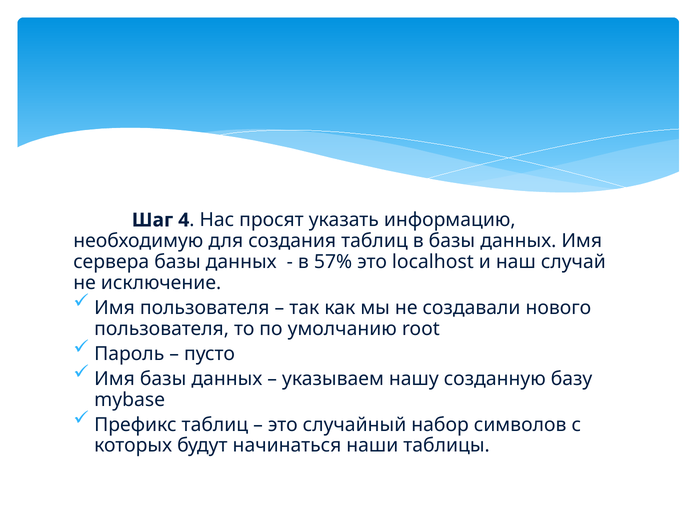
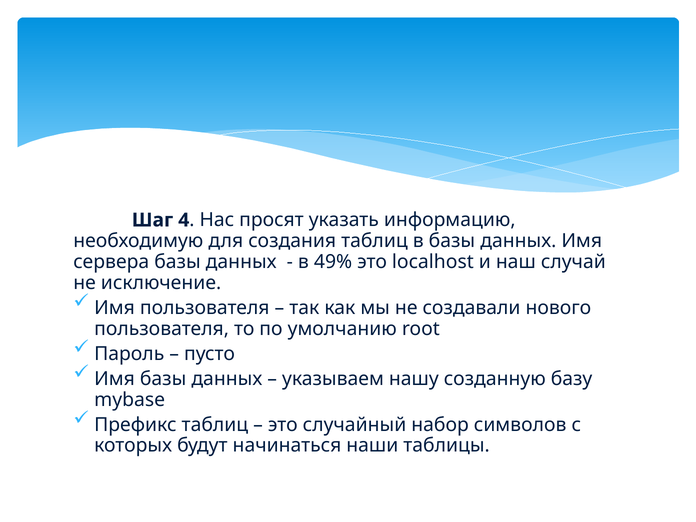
57%: 57% -> 49%
